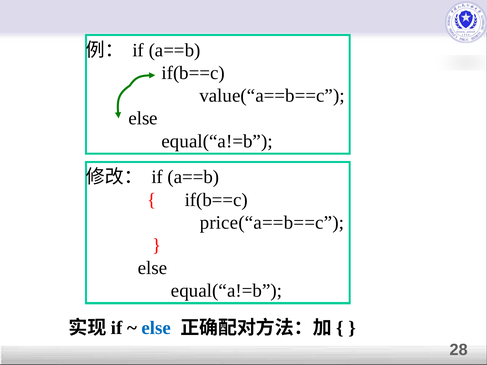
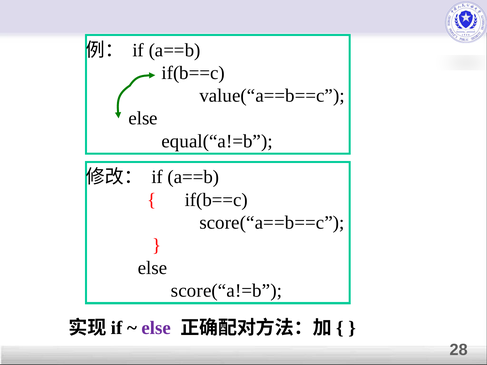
price(“a==b==c: price(“a==b==c -> score(“a==b==c
equal(“a!=b at (227, 291): equal(“a!=b -> score(“a!=b
else at (156, 328) colour: blue -> purple
